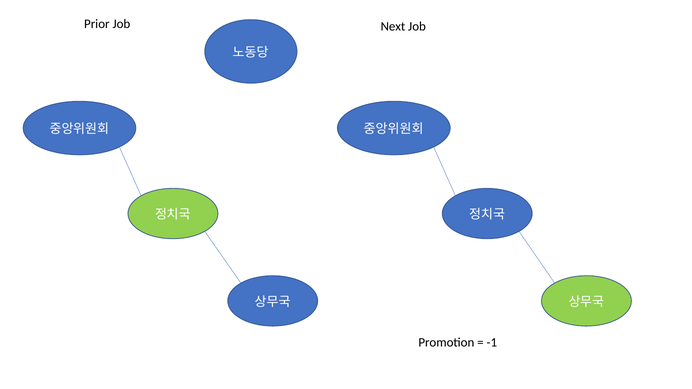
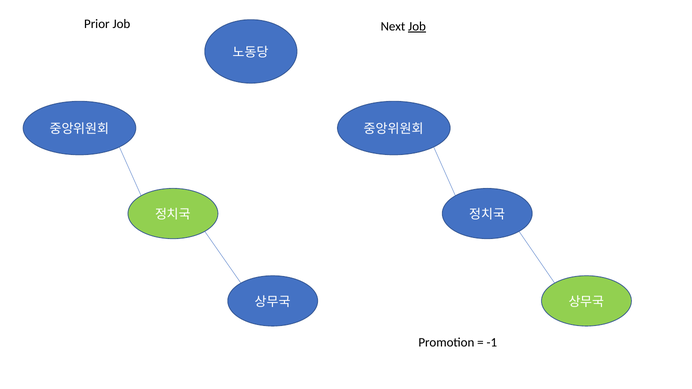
Job at (417, 27) underline: none -> present
